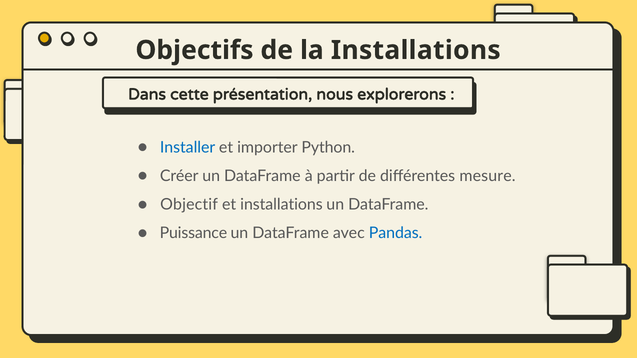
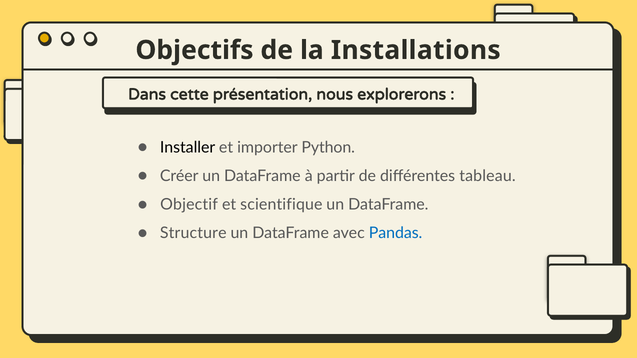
Installer colour: blue -> black
mesure: mesure -> tableau
et installations: installations -> scientifique
Puissance: Puissance -> Structure
